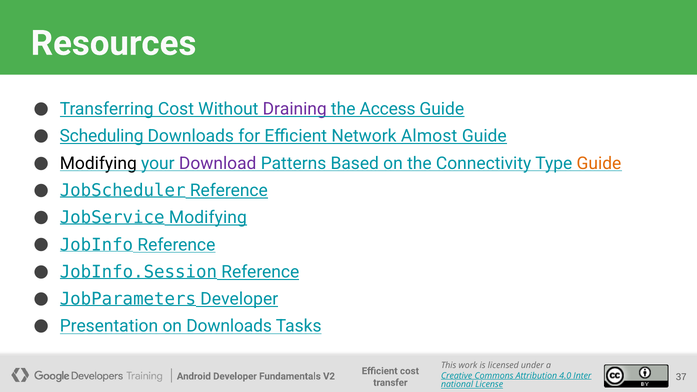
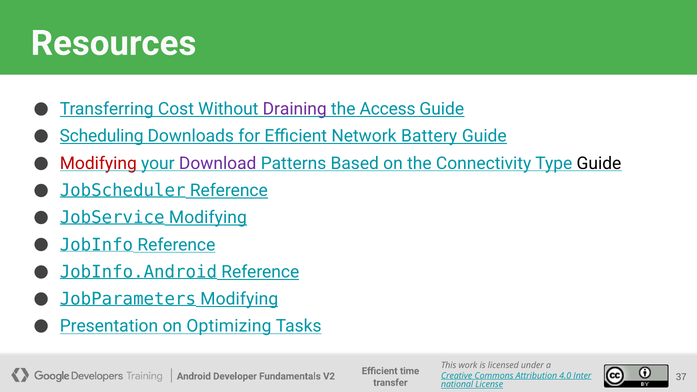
Almost: Almost -> Battery
Modifying at (98, 163) colour: black -> red
Guide at (599, 163) colour: orange -> black
JobInfo.Session: JobInfo.Session -> JobInfo.Android
JobParameters Developer: Developer -> Modifying
on Downloads: Downloads -> Optimizing
Efficient cost: cost -> time
